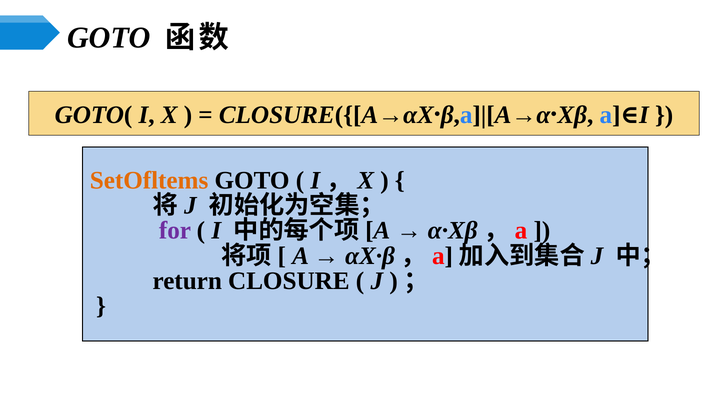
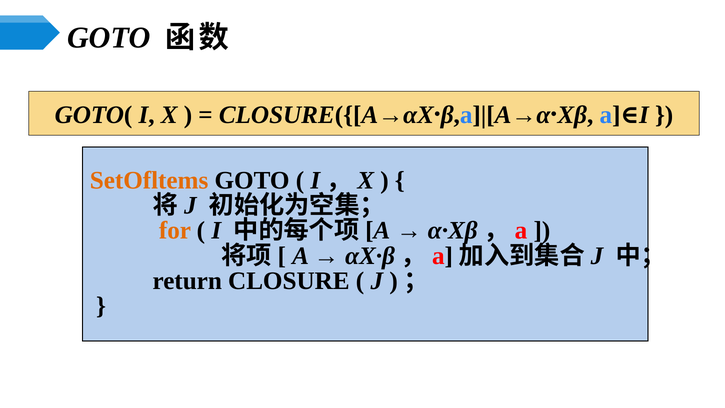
for colour: purple -> orange
